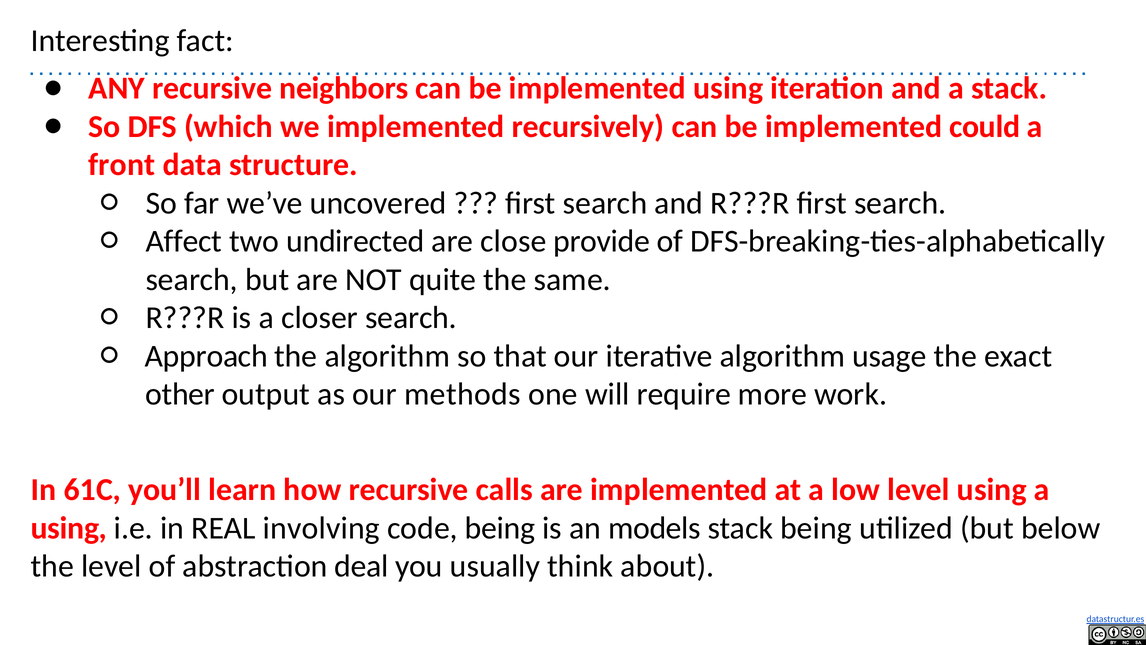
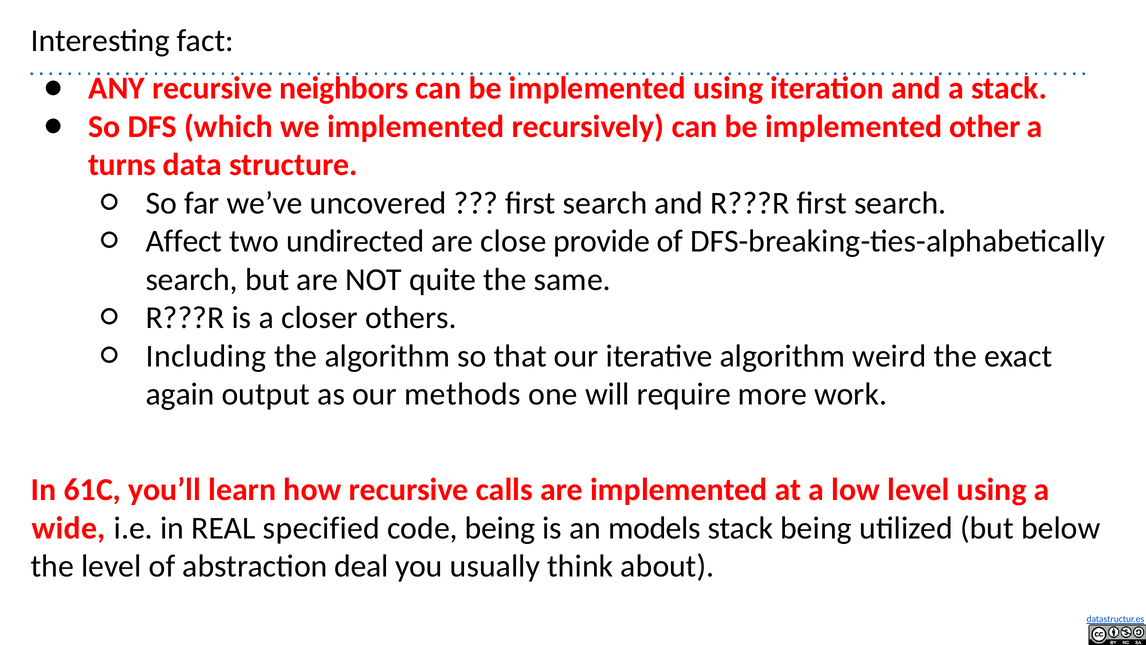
could: could -> other
front: front -> turns
closer search: search -> others
Approach: Approach -> Including
usage: usage -> weird
other: other -> again
using at (69, 528): using -> wide
involving: involving -> specified
